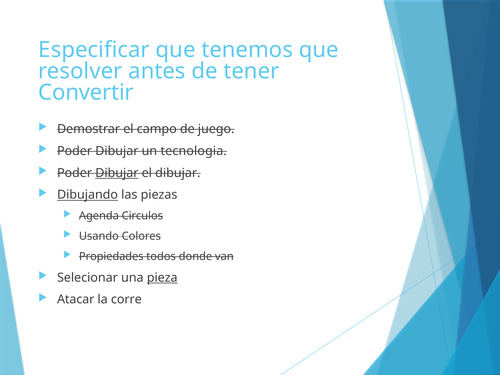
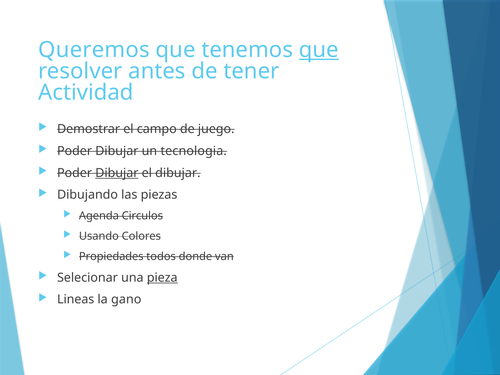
Especificar: Especificar -> Queremos
que at (319, 50) underline: none -> present
Convertir: Convertir -> Actividad
Dibujando underline: present -> none
Atacar: Atacar -> Lineas
corre: corre -> gano
